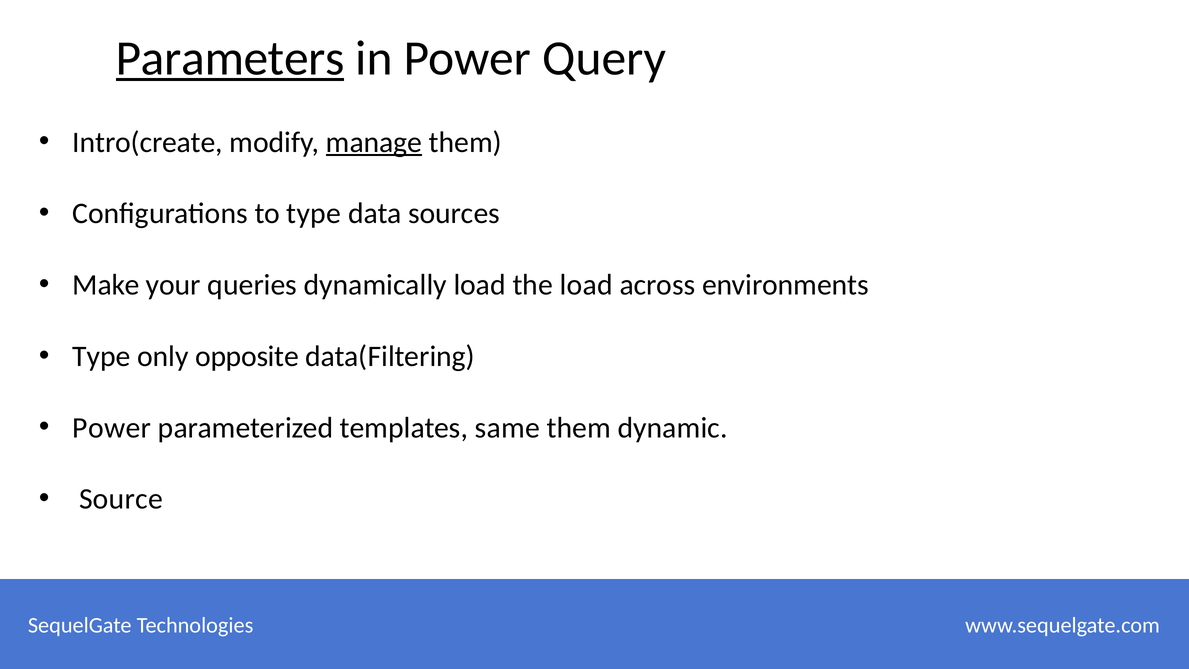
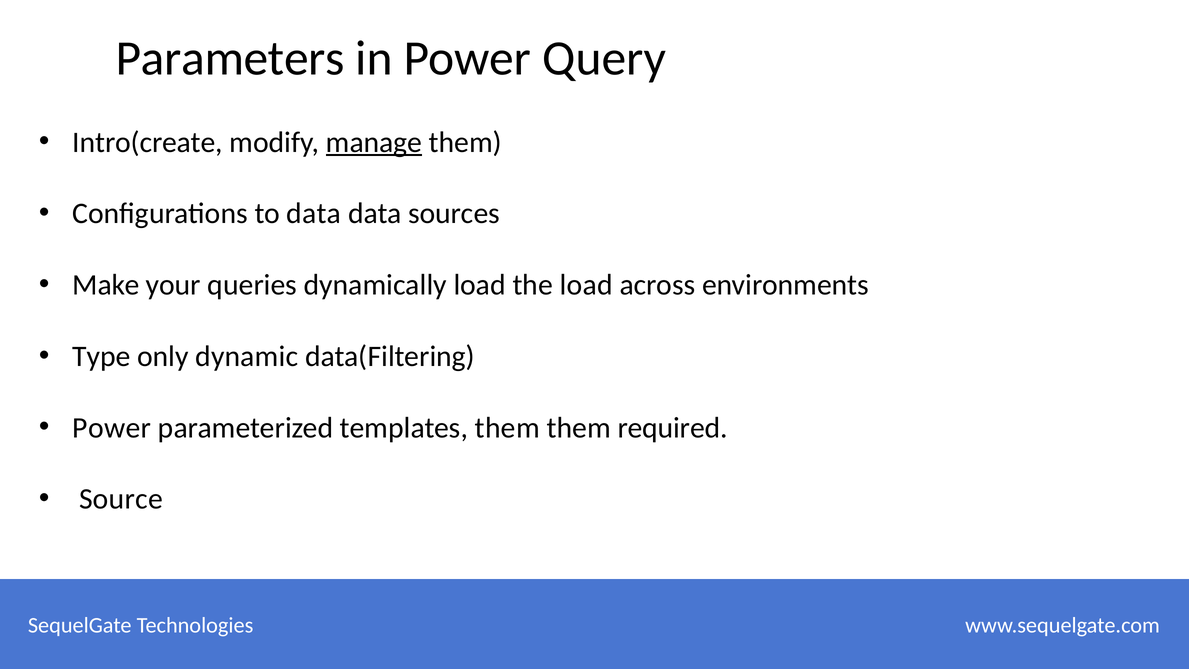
Parameters underline: present -> none
to type: type -> data
opposite: opposite -> dynamic
templates same: same -> them
dynamic: dynamic -> required
